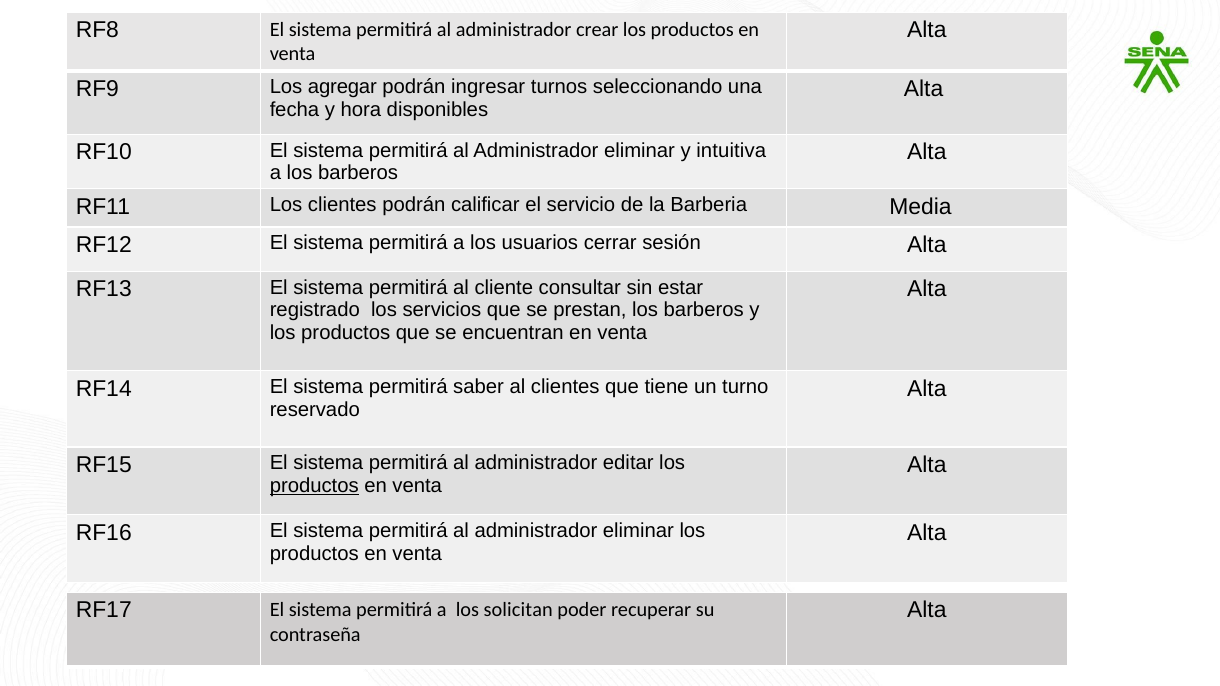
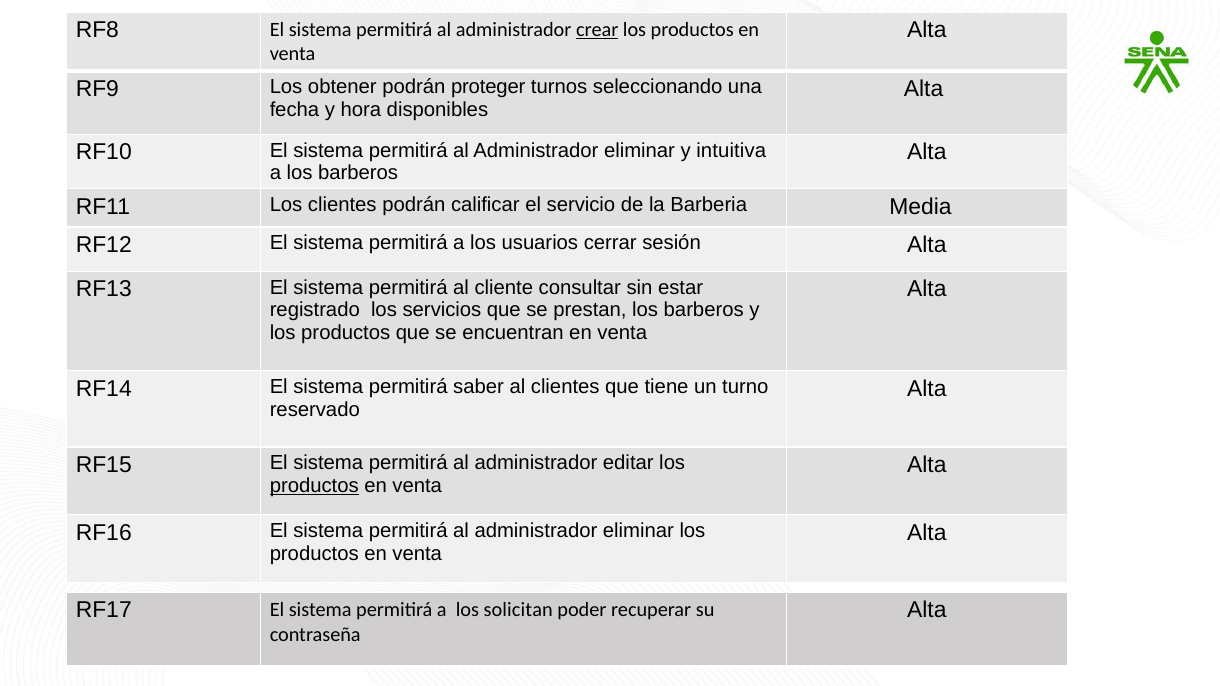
crear underline: none -> present
agregar: agregar -> obtener
ingresar: ingresar -> proteger
